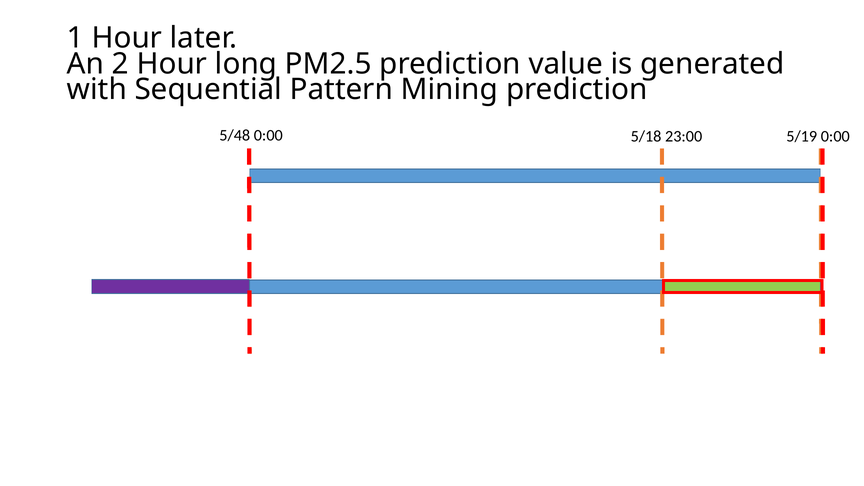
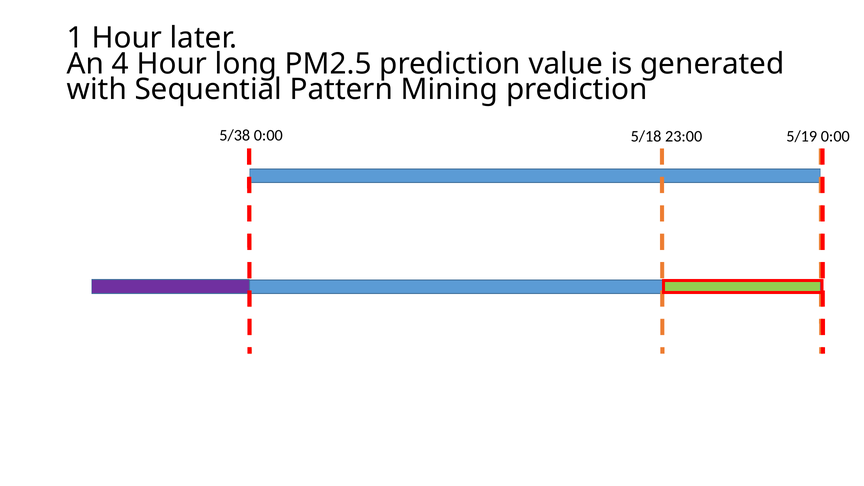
2: 2 -> 4
5/48: 5/48 -> 5/38
